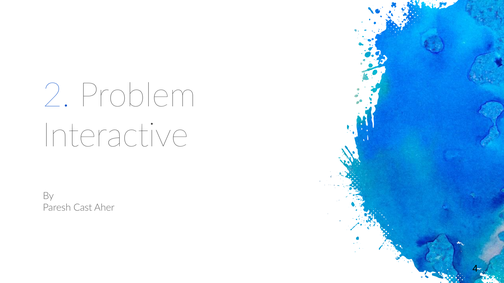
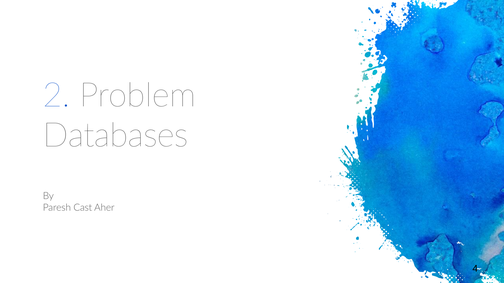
Interactive: Interactive -> Databases
